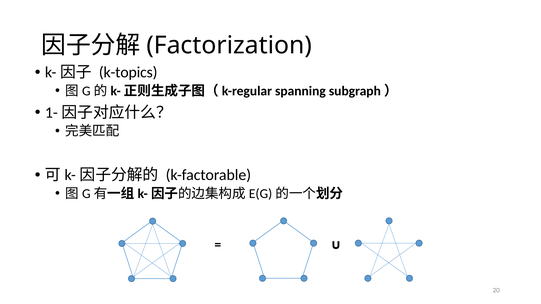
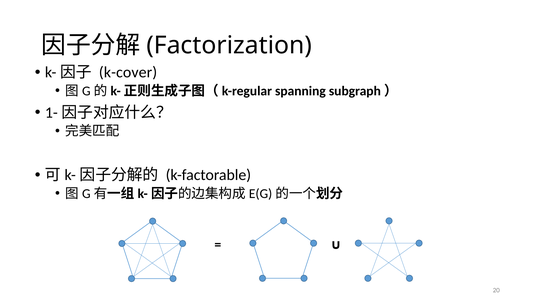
k-topics: k-topics -> k-cover
